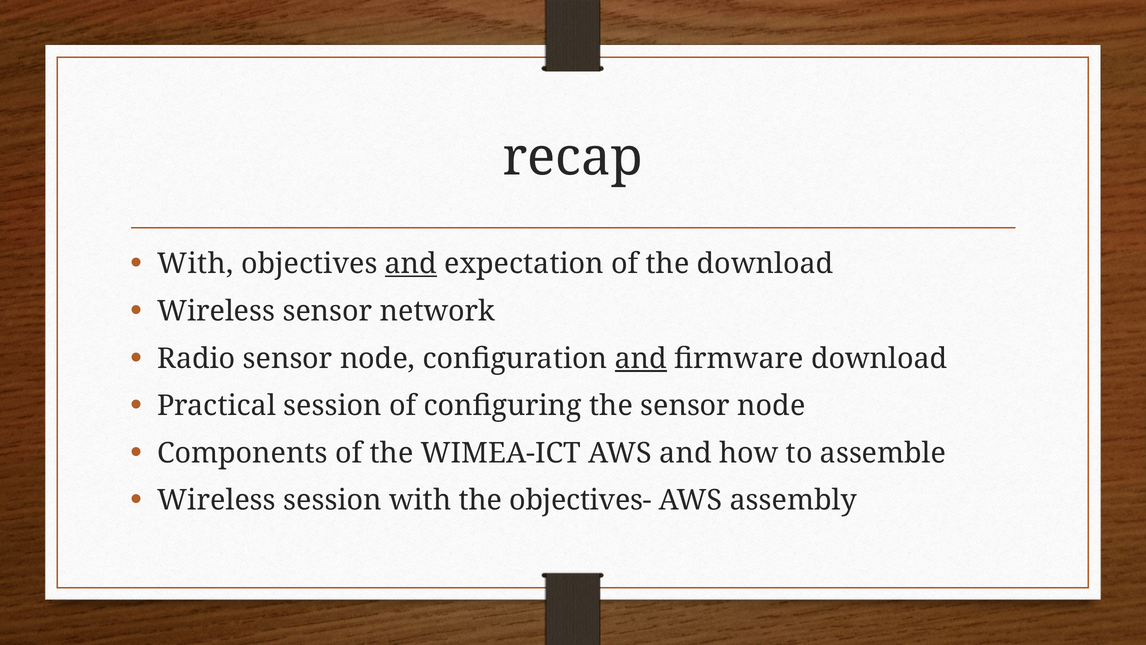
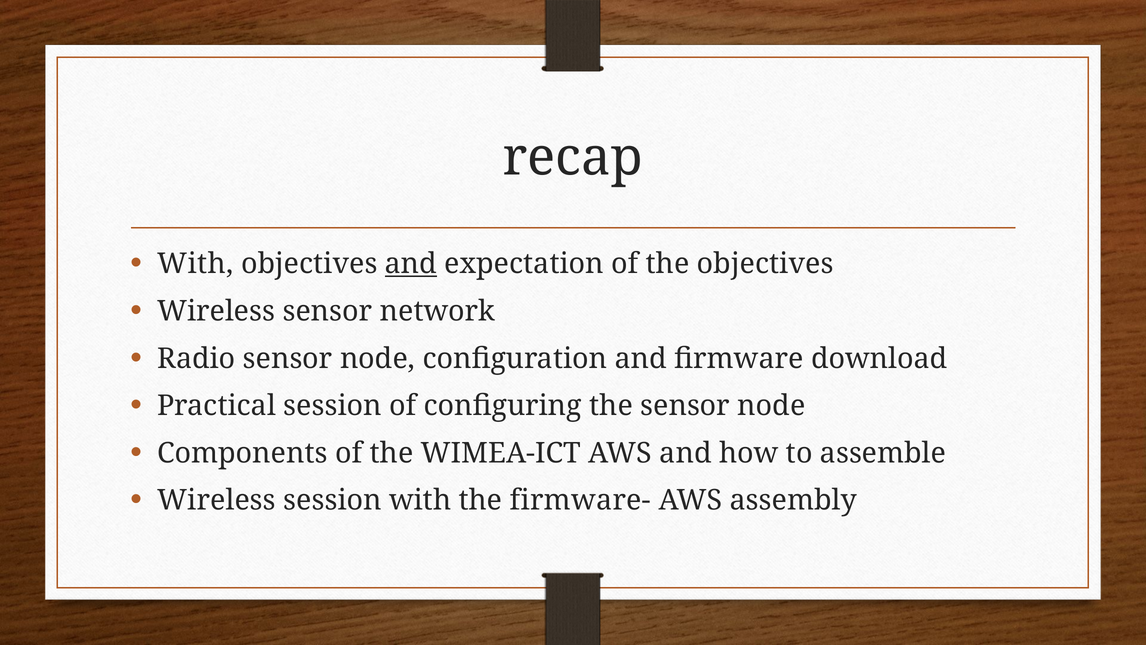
the download: download -> objectives
and at (641, 358) underline: present -> none
objectives-: objectives- -> firmware-
